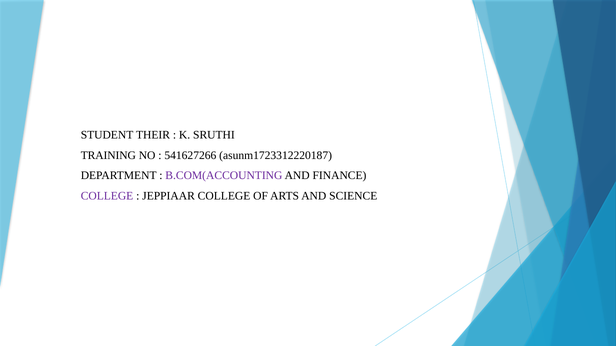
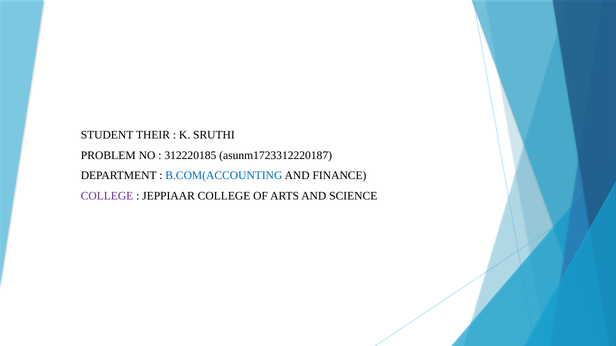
TRAINING: TRAINING -> PROBLEM
541627266: 541627266 -> 312220185
B.COM(ACCOUNTING colour: purple -> blue
